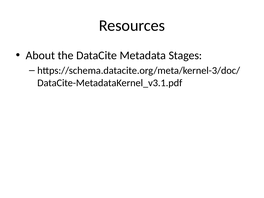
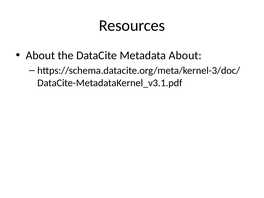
Metadata Stages: Stages -> About
